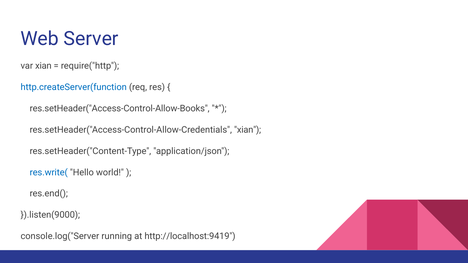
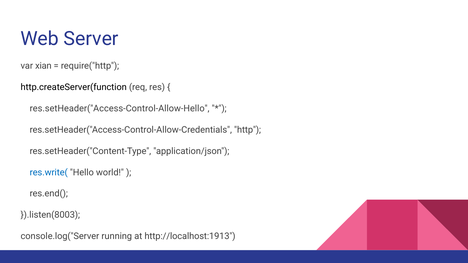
http.createServer(function colour: blue -> black
res.setHeader("Access-Control-Allow-Books: res.setHeader("Access-Control-Allow-Books -> res.setHeader("Access-Control-Allow-Hello
res.setHeader("Access-Control-Allow-Credentials xian: xian -> http
}).listen(9000: }).listen(9000 -> }).listen(8003
http://localhost:9419: http://localhost:9419 -> http://localhost:1913
